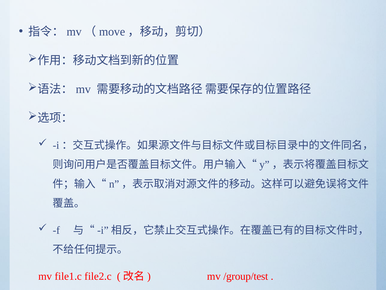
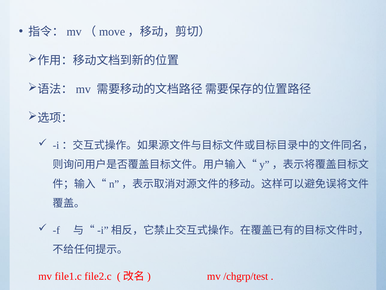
/group/test: /group/test -> /chgrp/test
